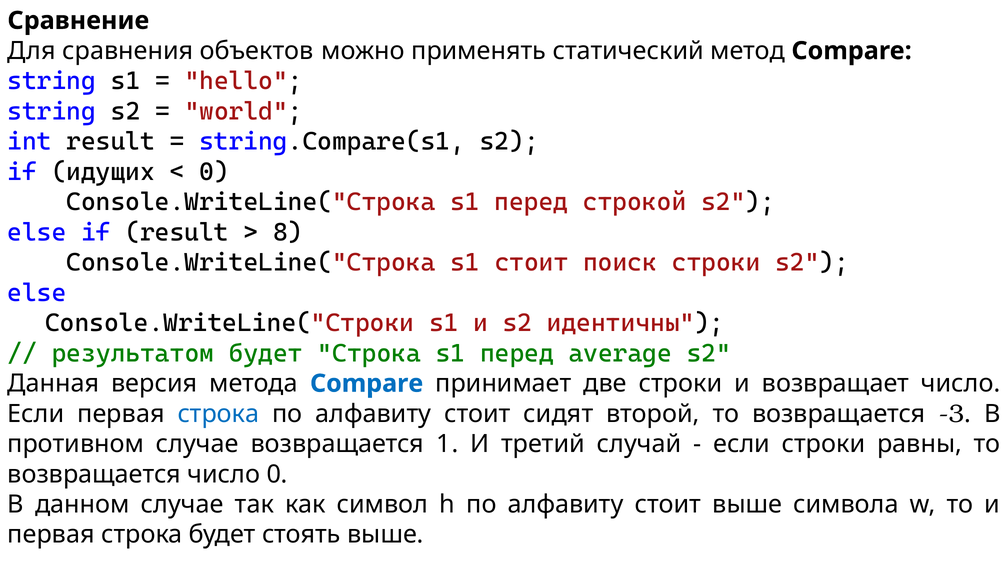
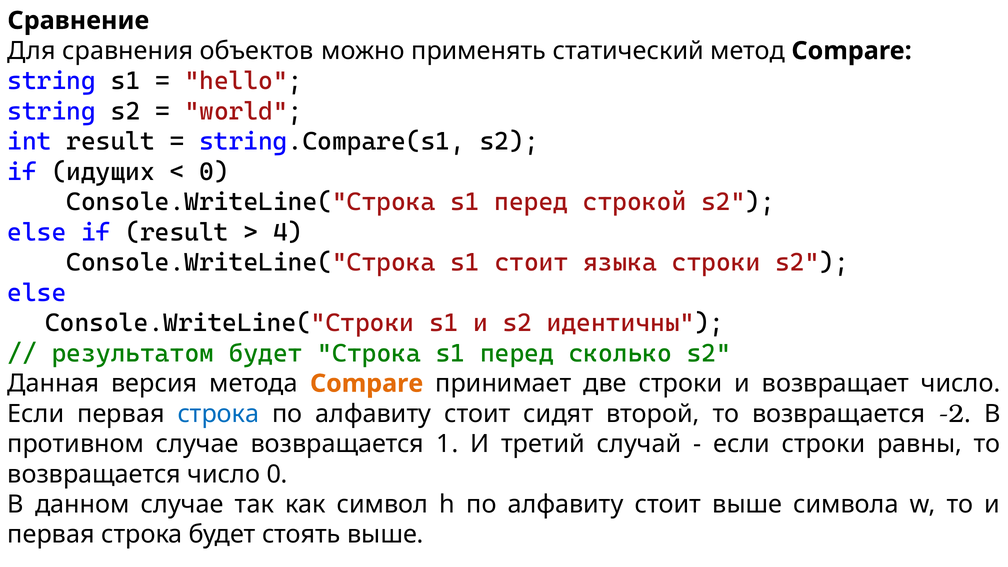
8: 8 -> 4
поиск: поиск -> языка
average: average -> сколько
Compare at (367, 383) colour: blue -> orange
-3: -3 -> -2
